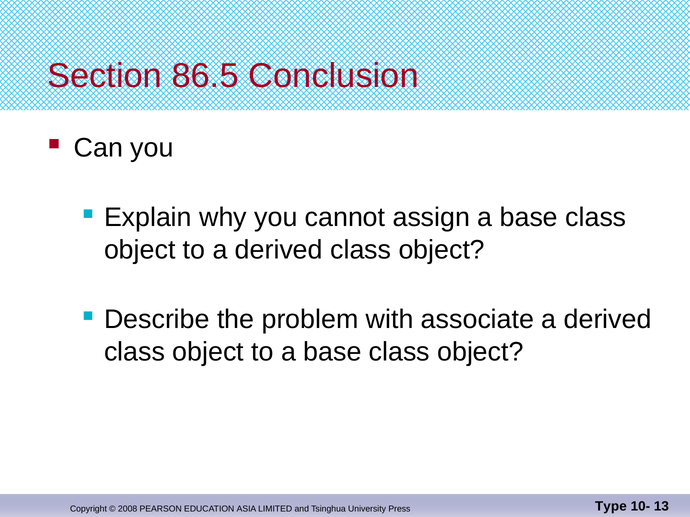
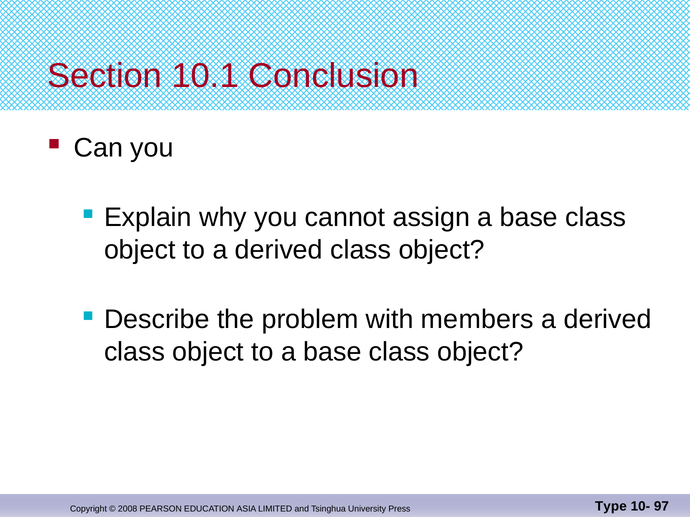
86.5: 86.5 -> 10.1
associate: associate -> members
13: 13 -> 97
